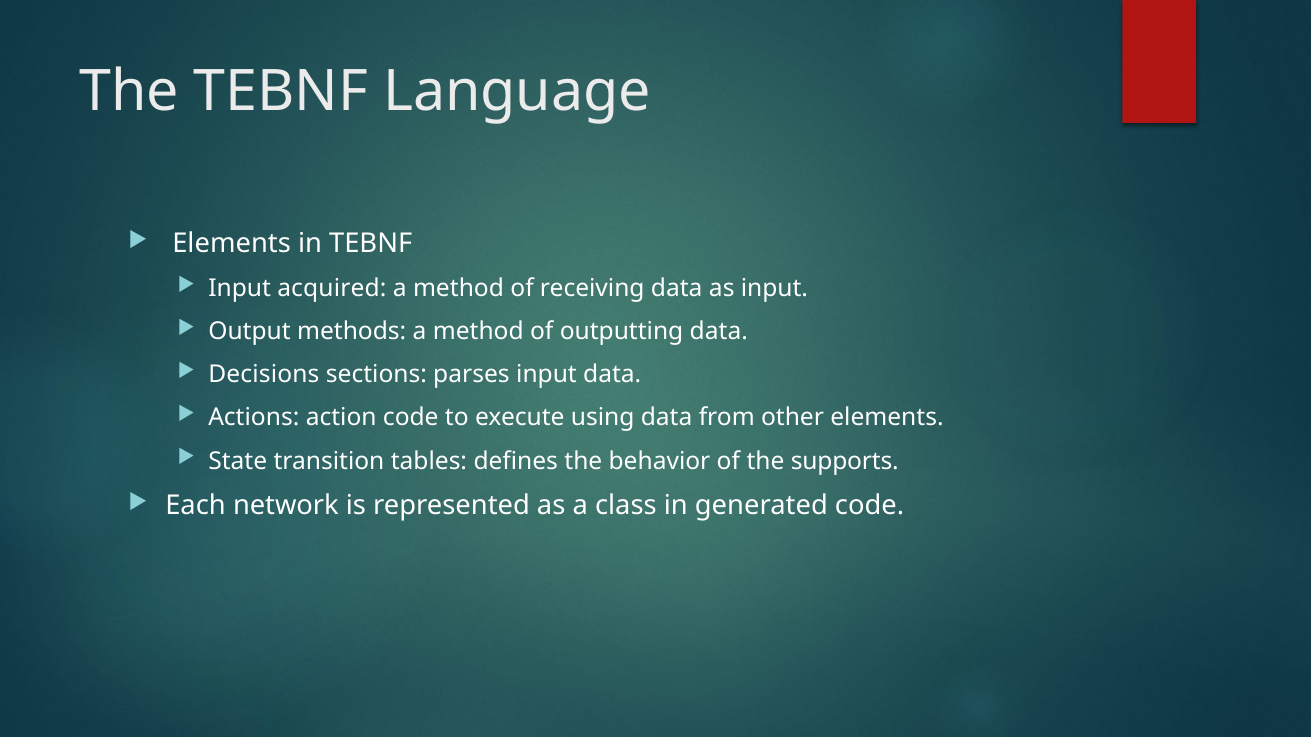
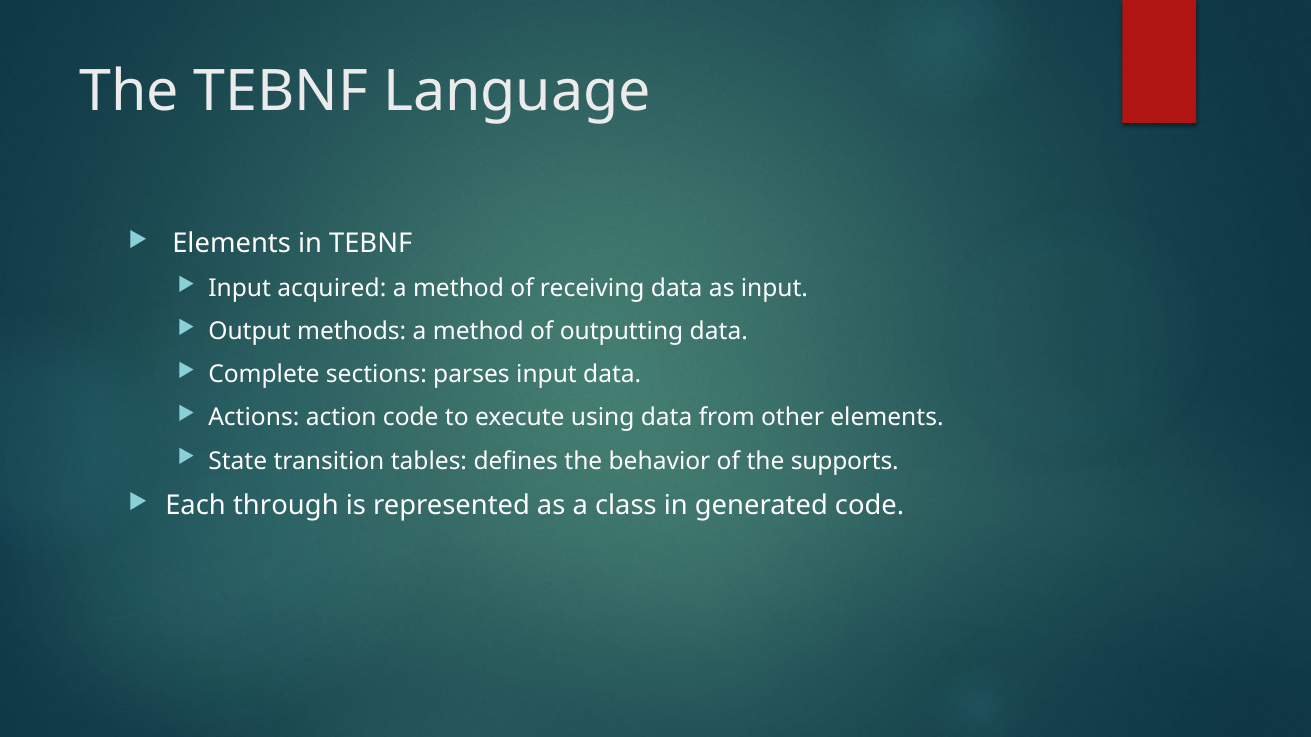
Decisions: Decisions -> Complete
network: network -> through
